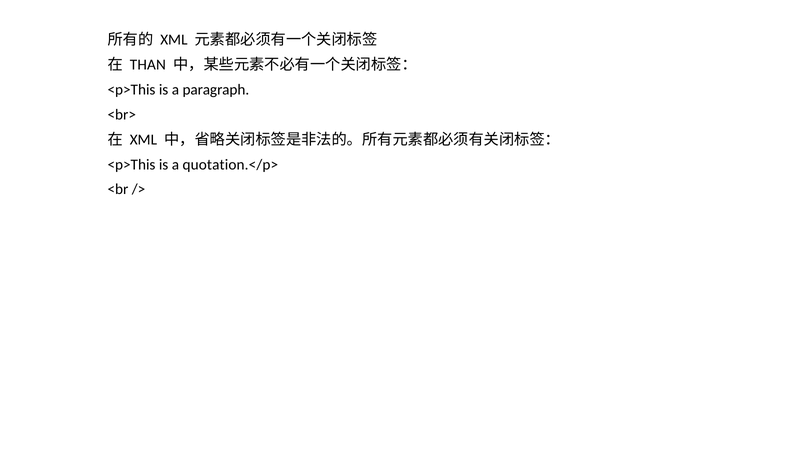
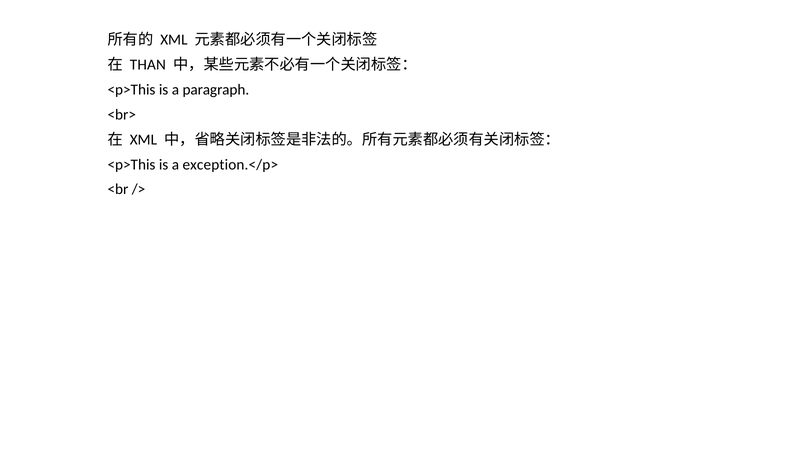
quotation.</p>: quotation.</p> -> exception.</p>
